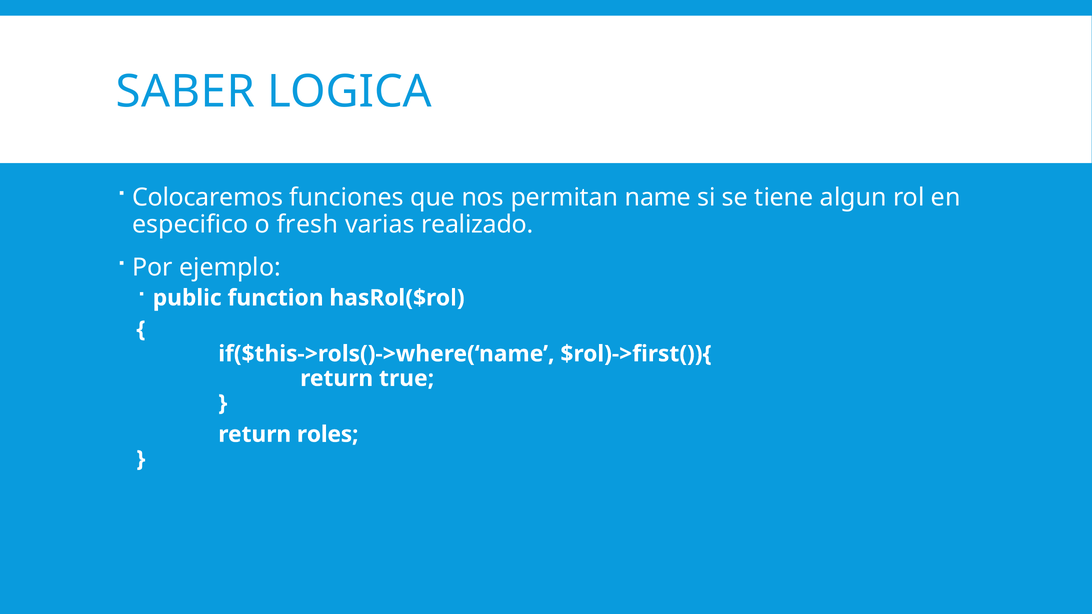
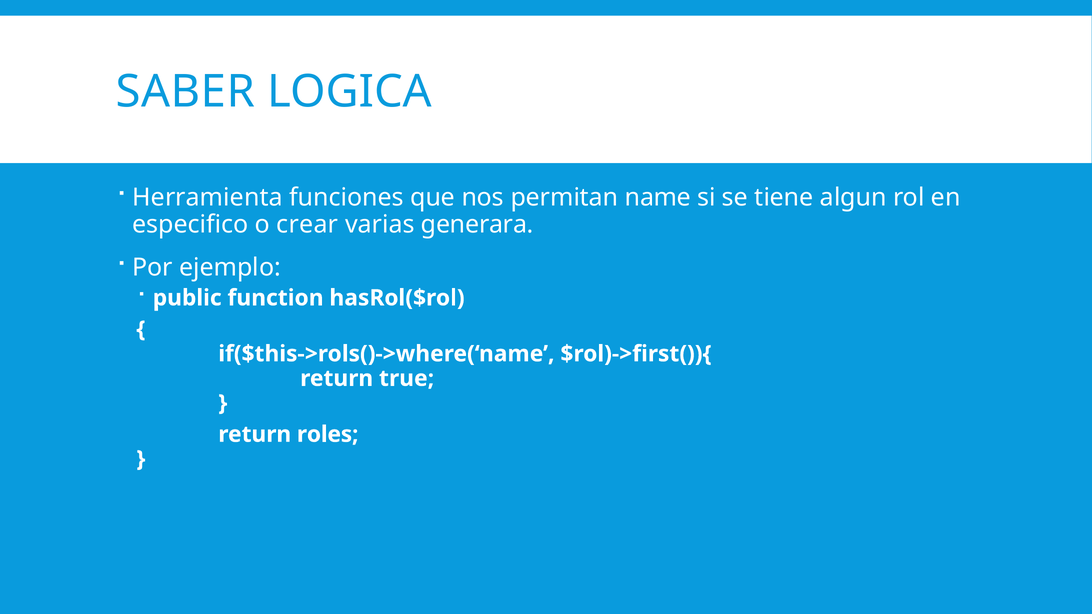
Colocaremos: Colocaremos -> Herramienta
fresh: fresh -> crear
realizado: realizado -> generara
